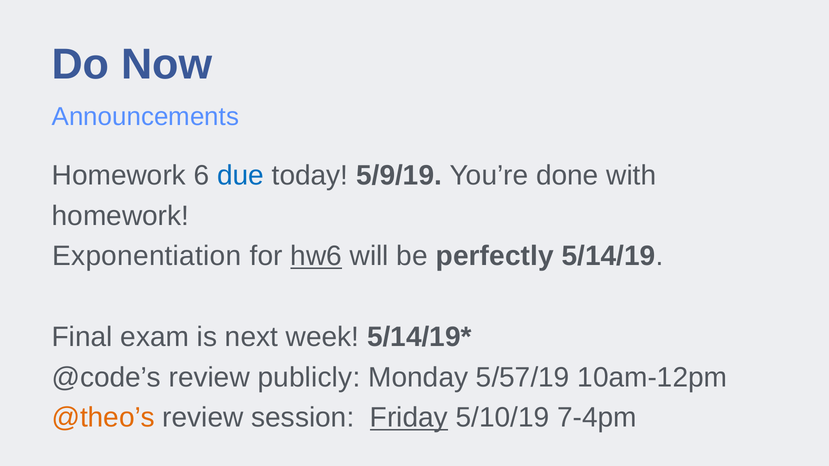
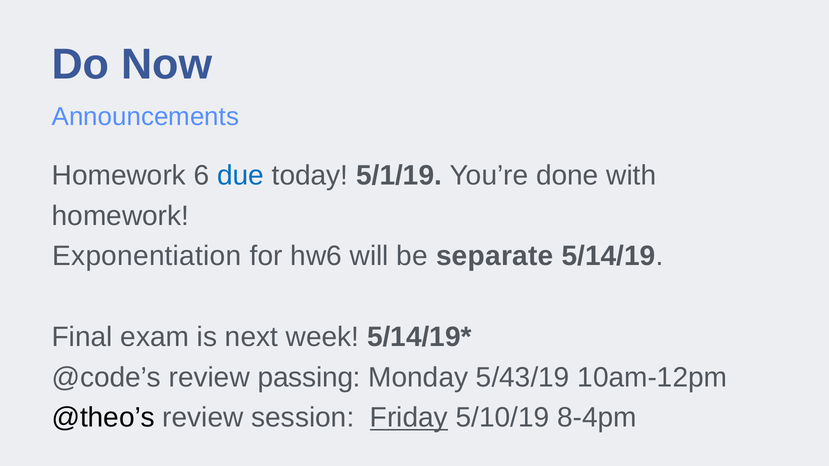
5/9/19: 5/9/19 -> 5/1/19
hw6 underline: present -> none
perfectly: perfectly -> separate
publicly: publicly -> passing
5/57/19: 5/57/19 -> 5/43/19
@theo’s colour: orange -> black
7-4pm: 7-4pm -> 8-4pm
